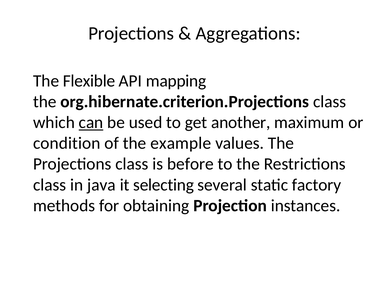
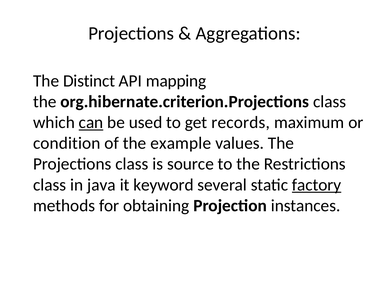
Flexible: Flexible -> Distinct
another: another -> records
before: before -> source
selecting: selecting -> keyword
factory underline: none -> present
